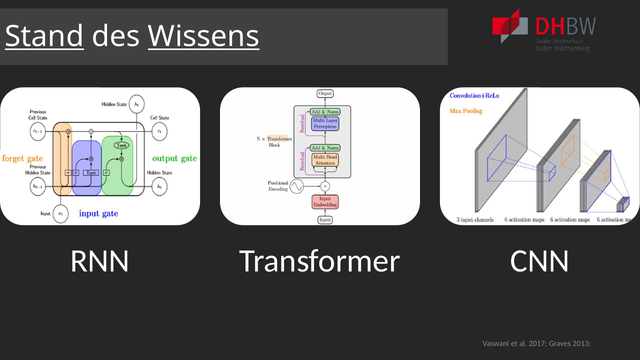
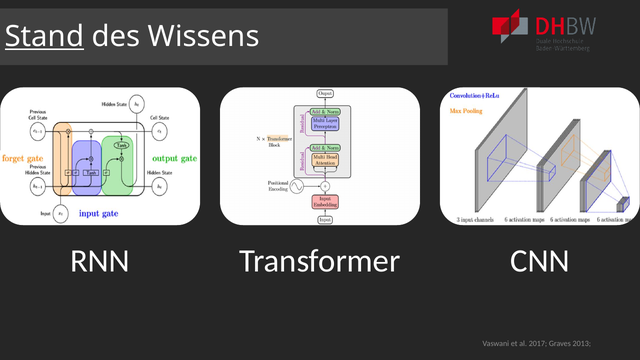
Wissens underline: present -> none
